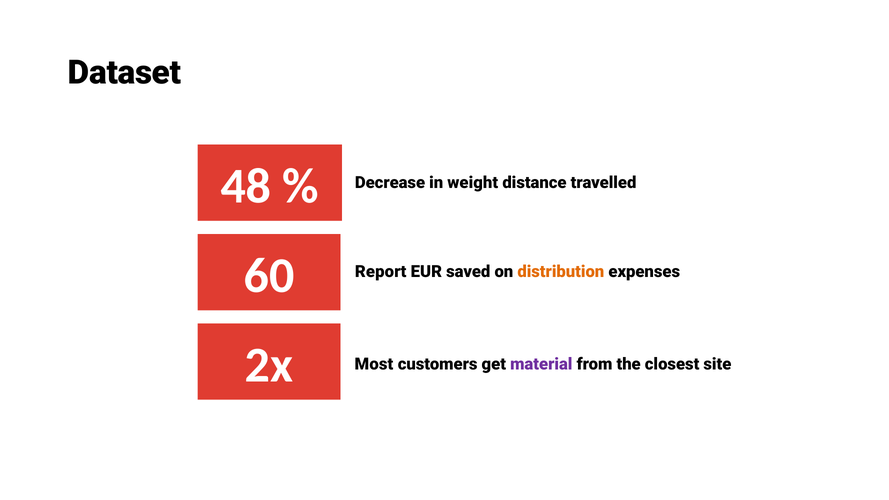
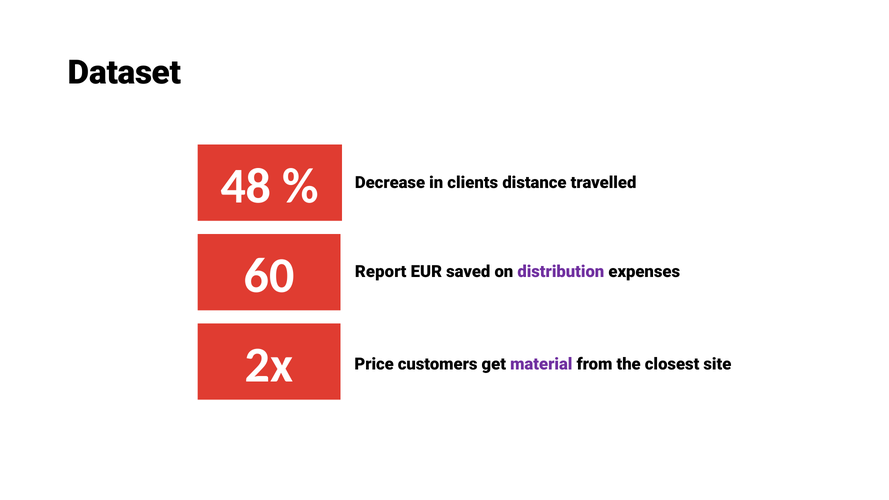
weight: weight -> clients
distribution colour: orange -> purple
Most: Most -> Price
